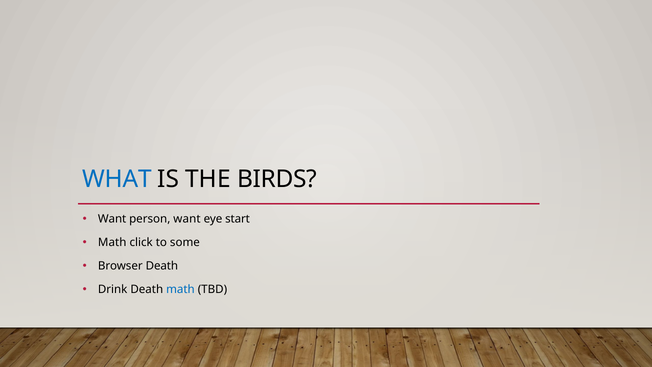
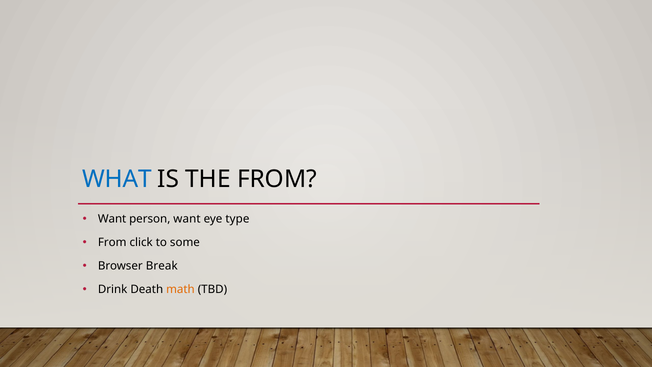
THE BIRDS: BIRDS -> FROM
start: start -> type
Math at (112, 242): Math -> From
Browser Death: Death -> Break
math at (180, 289) colour: blue -> orange
